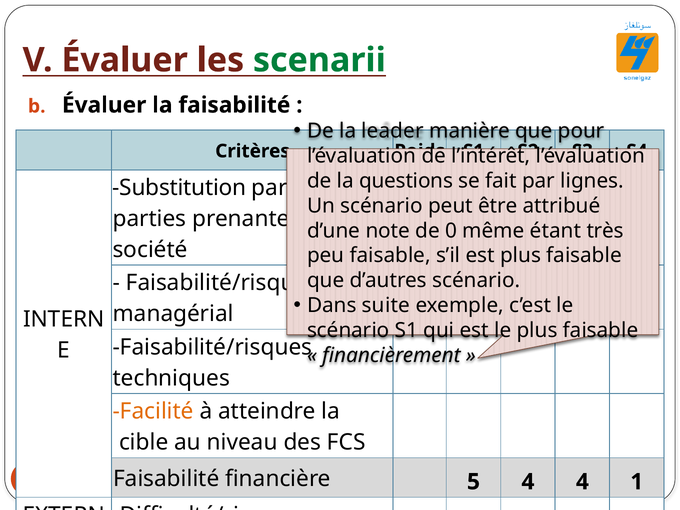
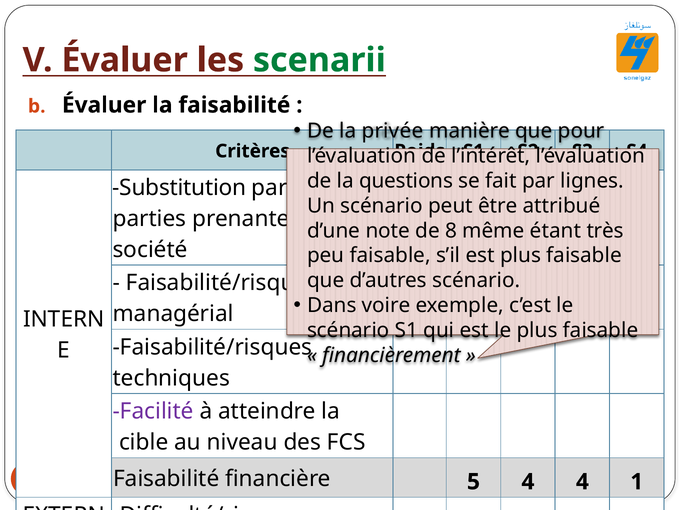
leader: leader -> privée
0: 0 -> 8
suite: suite -> voire
Facilité colour: orange -> purple
